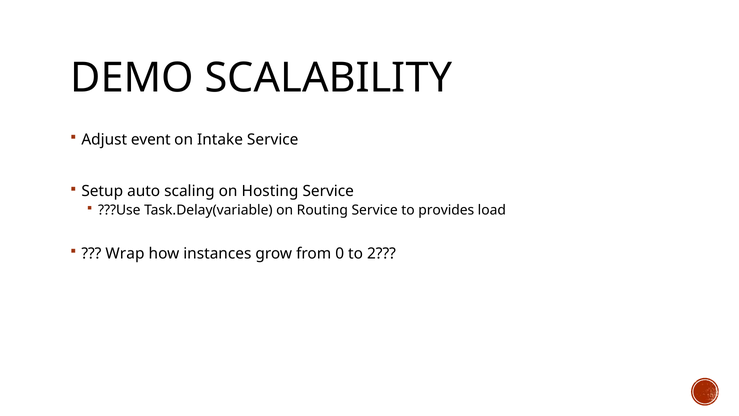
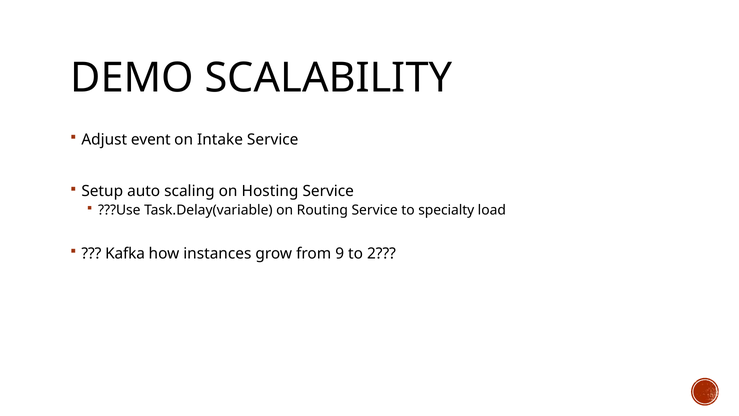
provides: provides -> specialty
Wrap: Wrap -> Kafka
0: 0 -> 9
